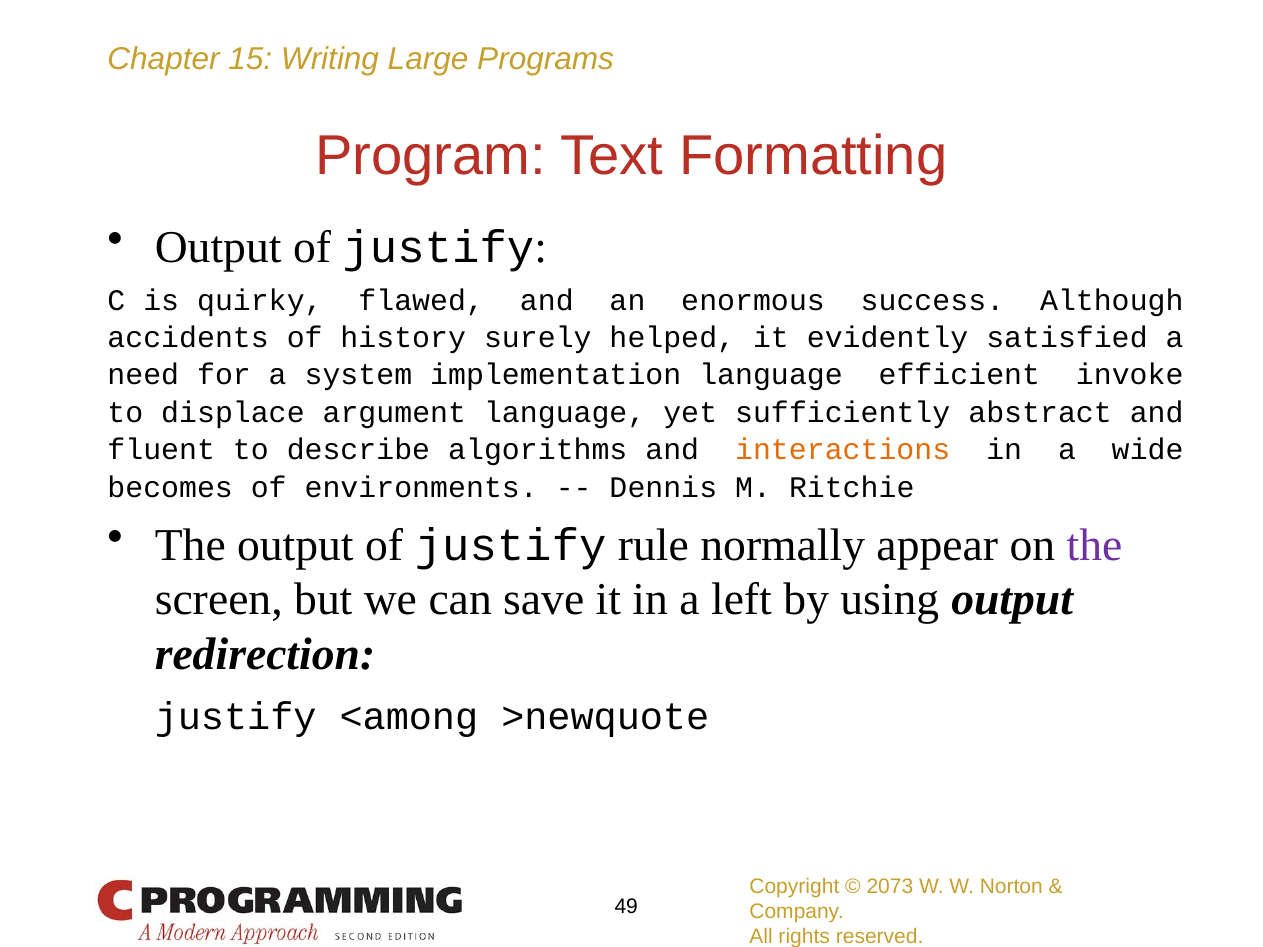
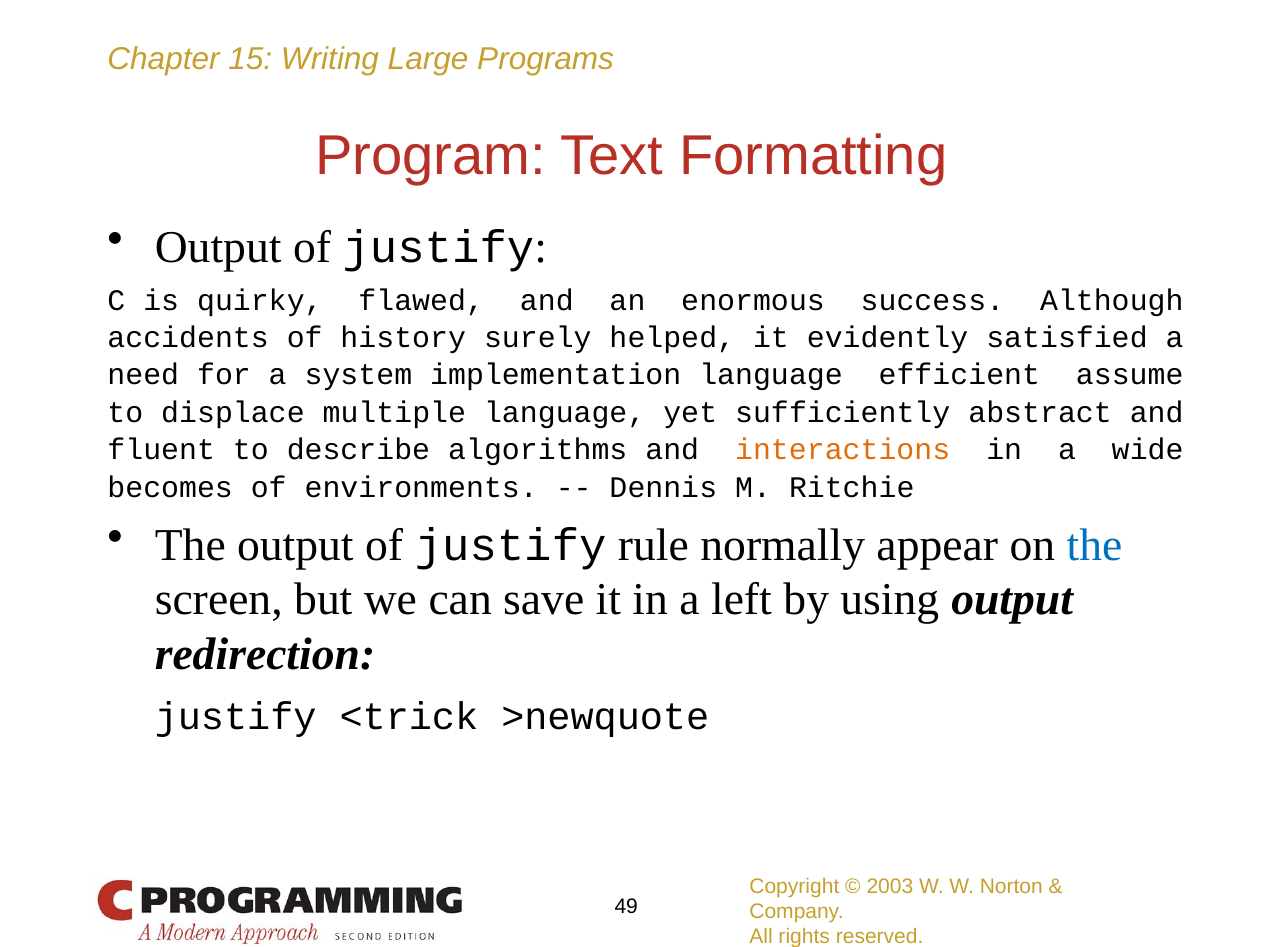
invoke: invoke -> assume
argument: argument -> multiple
the at (1094, 545) colour: purple -> blue
<among: <among -> <trick
2073: 2073 -> 2003
